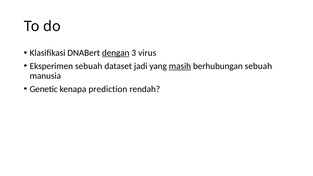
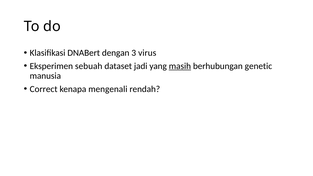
dengan underline: present -> none
berhubungan sebuah: sebuah -> genetic
Genetic: Genetic -> Correct
prediction: prediction -> mengenali
